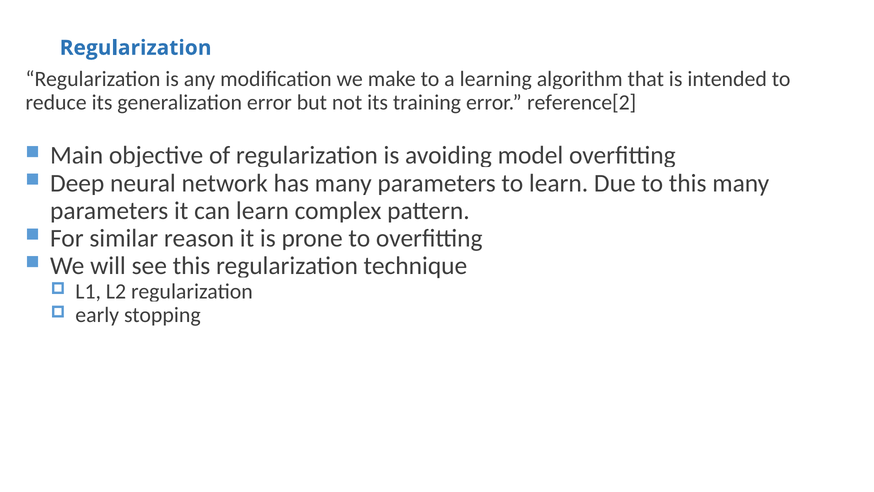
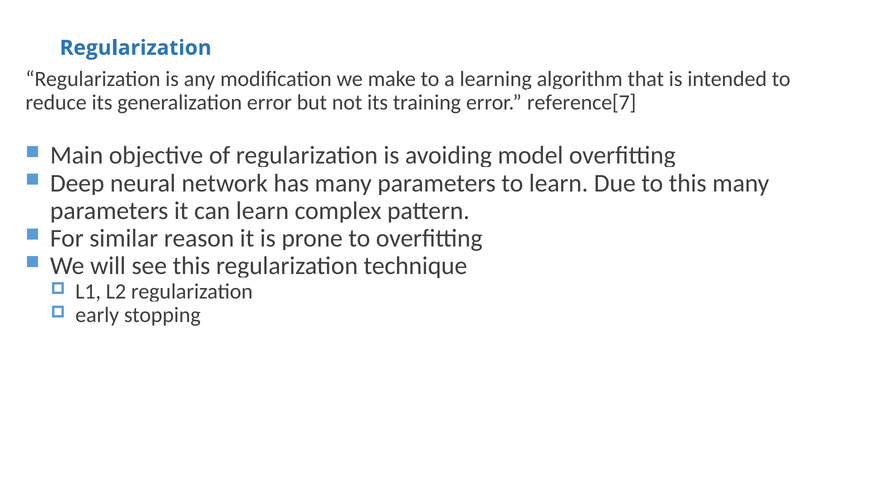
reference[2: reference[2 -> reference[7
